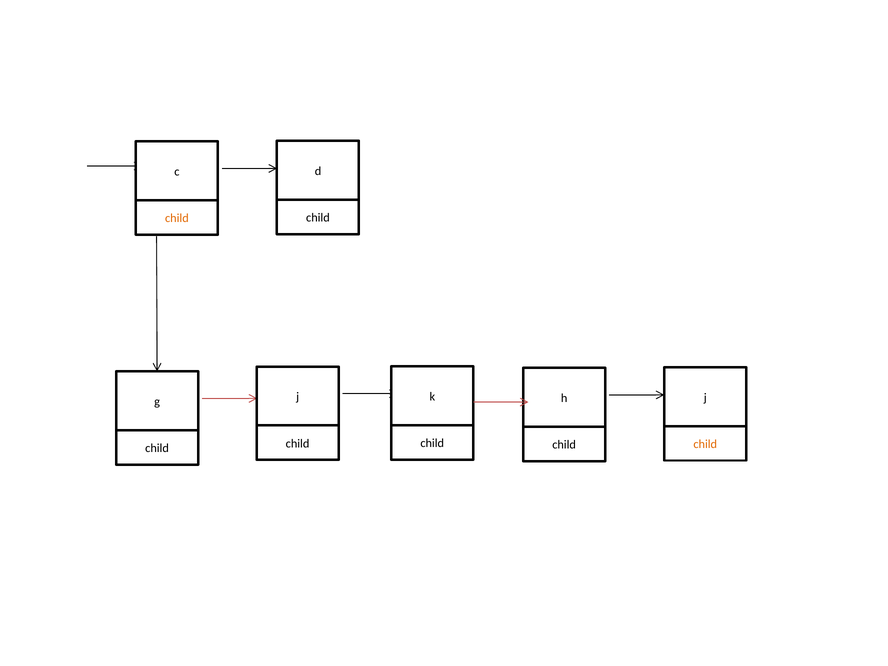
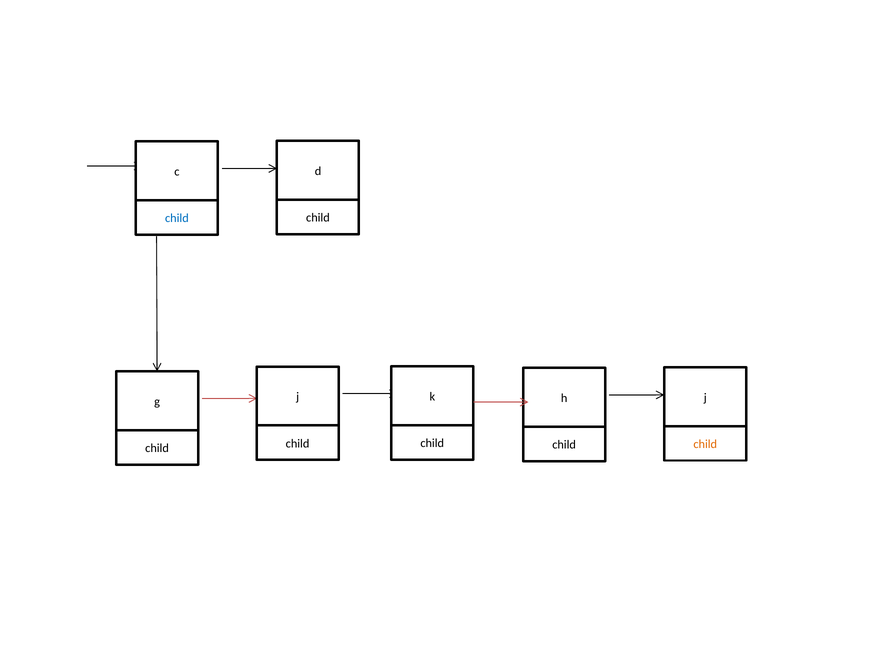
child at (177, 218) colour: orange -> blue
